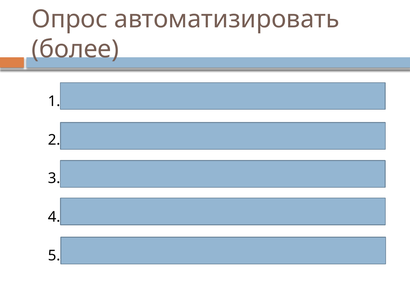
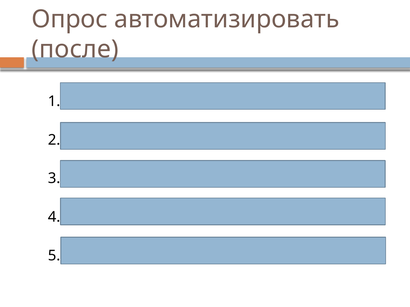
более: более -> после
